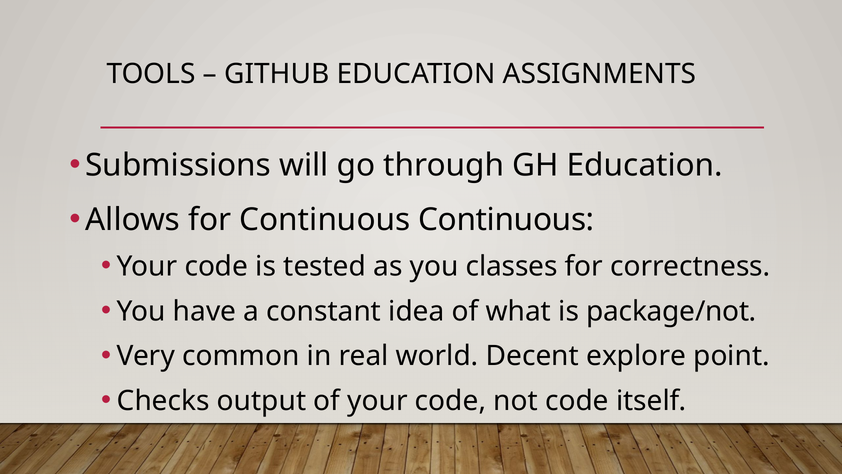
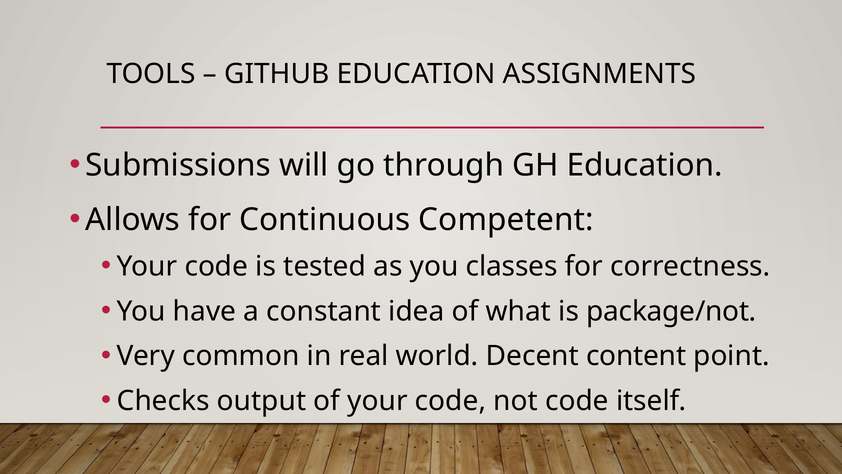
Continuous Continuous: Continuous -> Competent
explore: explore -> content
